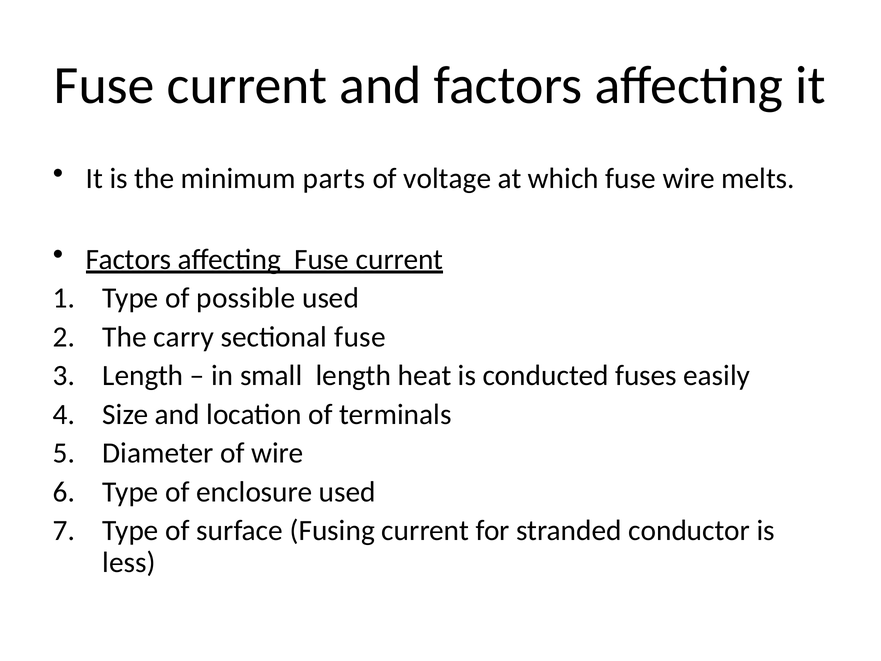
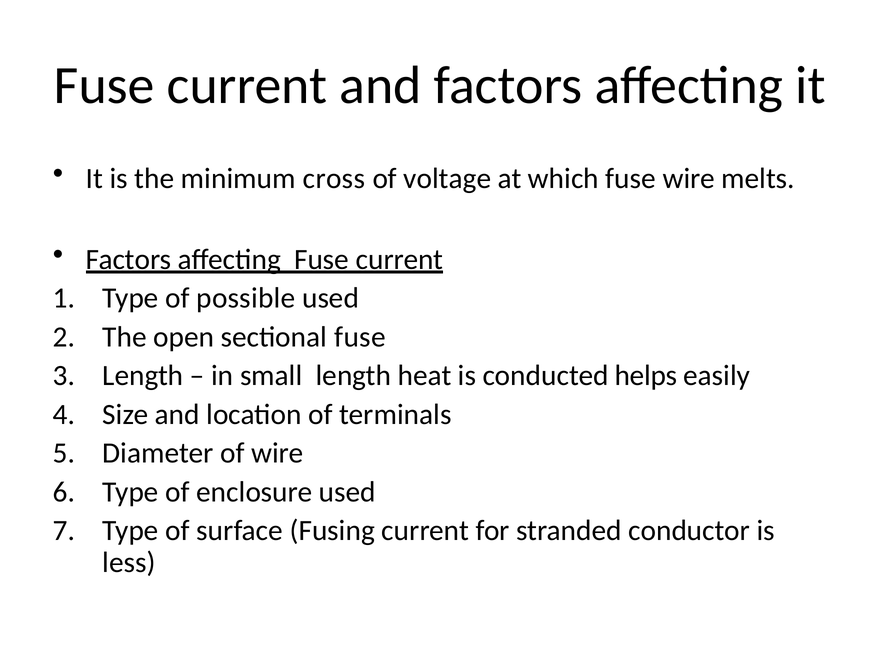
parts: parts -> cross
carry: carry -> open
fuses: fuses -> helps
